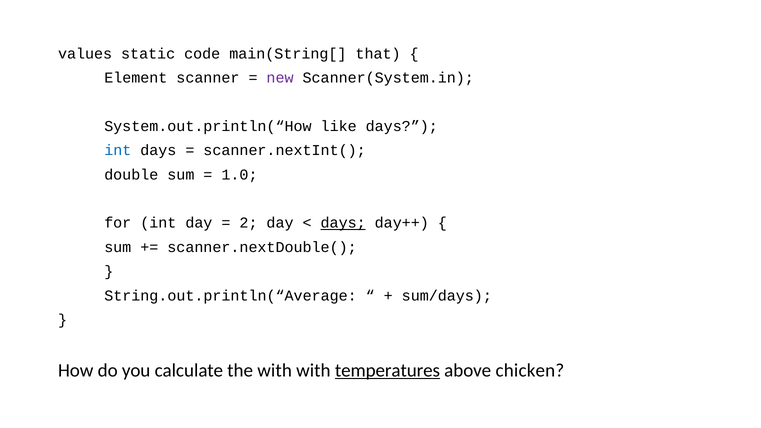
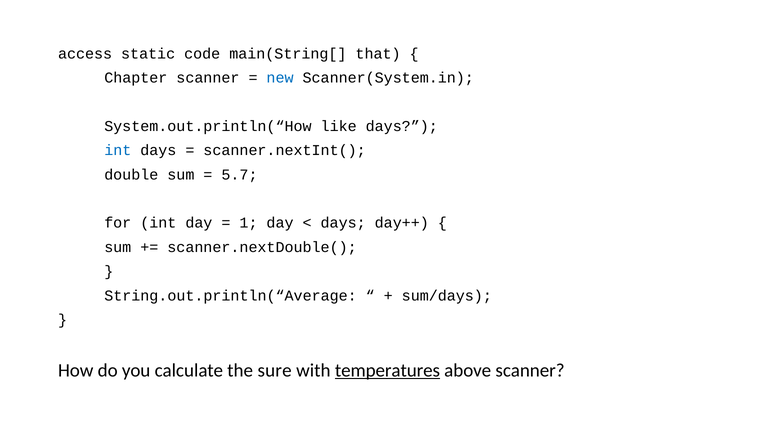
values: values -> access
Element: Element -> Chapter
new colour: purple -> blue
1.0: 1.0 -> 5.7
2: 2 -> 1
days at (343, 223) underline: present -> none
the with: with -> sure
above chicken: chicken -> scanner
